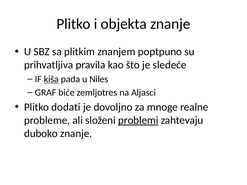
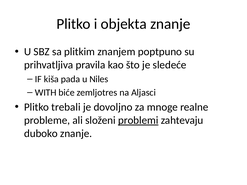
kiša underline: present -> none
GRAF: GRAF -> WITH
dodati: dodati -> trebali
